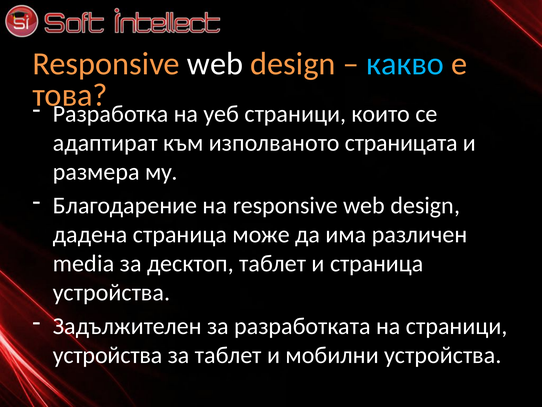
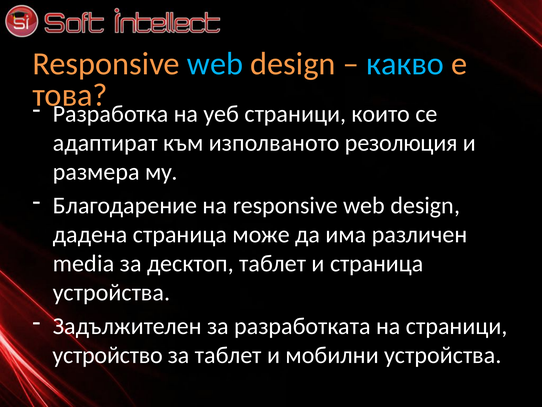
web at (215, 64) colour: white -> light blue
страницата: страницата -> резолюция
устройства at (108, 355): устройства -> устройство
